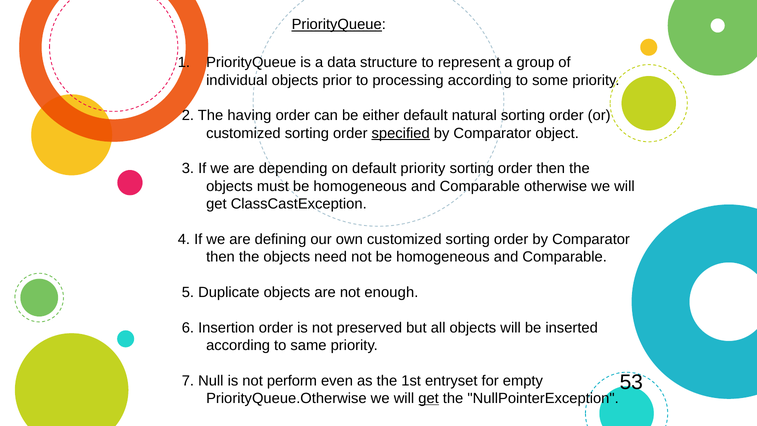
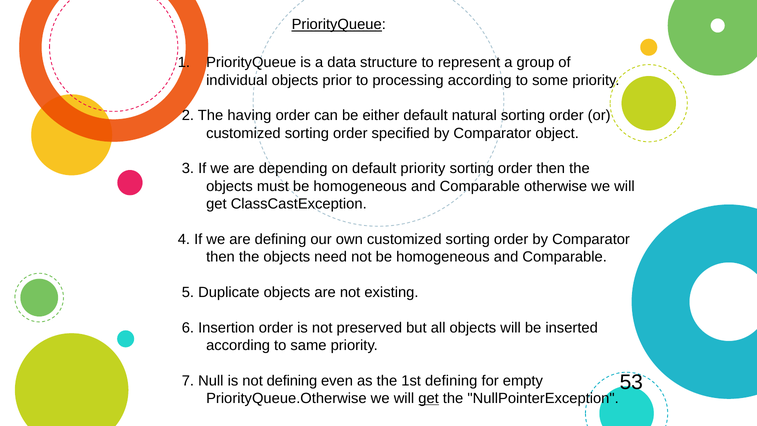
specified underline: present -> none
enough: enough -> existing
not perform: perform -> defining
1st entryset: entryset -> defining
